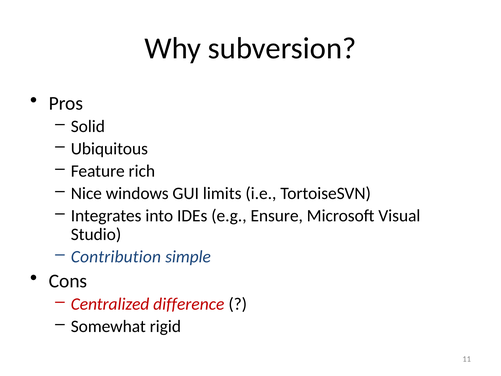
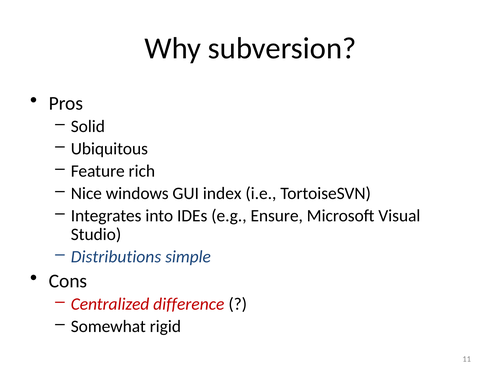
limits: limits -> index
Contribution: Contribution -> Distributions
